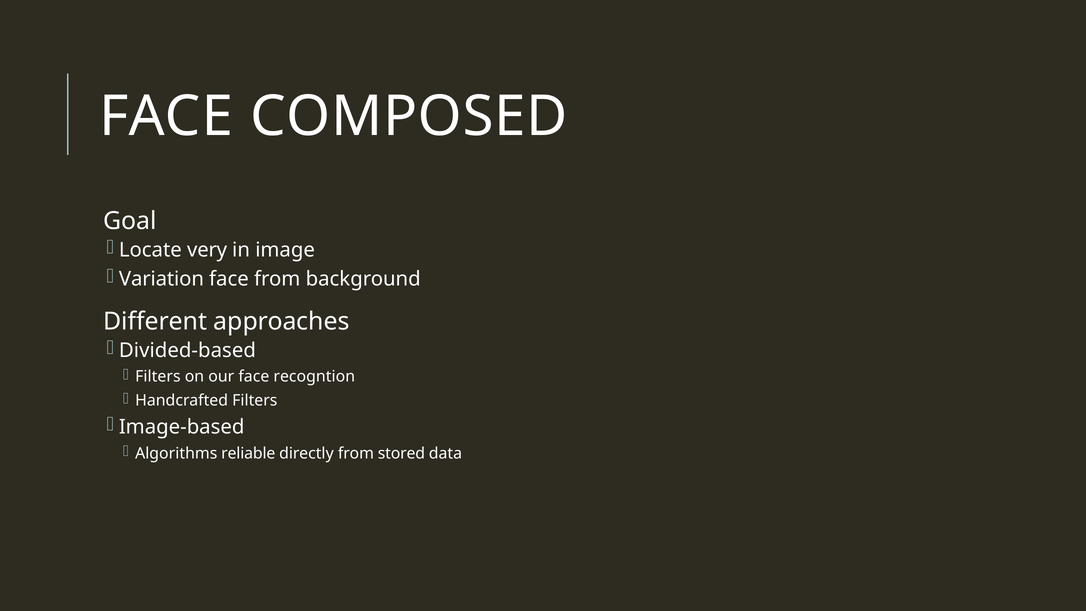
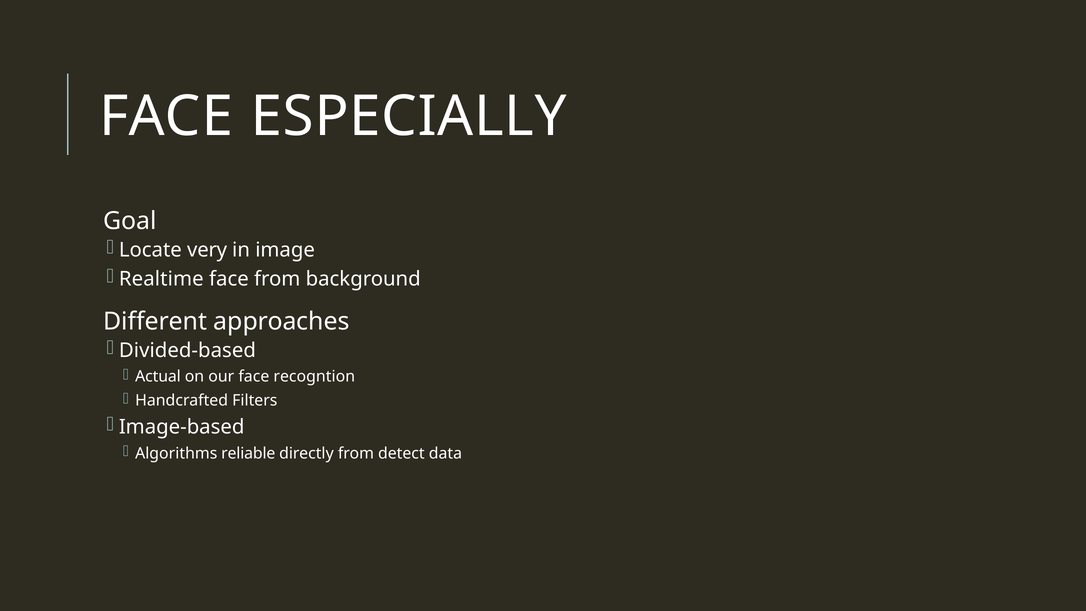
COMPOSED: COMPOSED -> ESPECIALLY
Variation: Variation -> Realtime
Filters at (158, 377): Filters -> Actual
stored: stored -> detect
